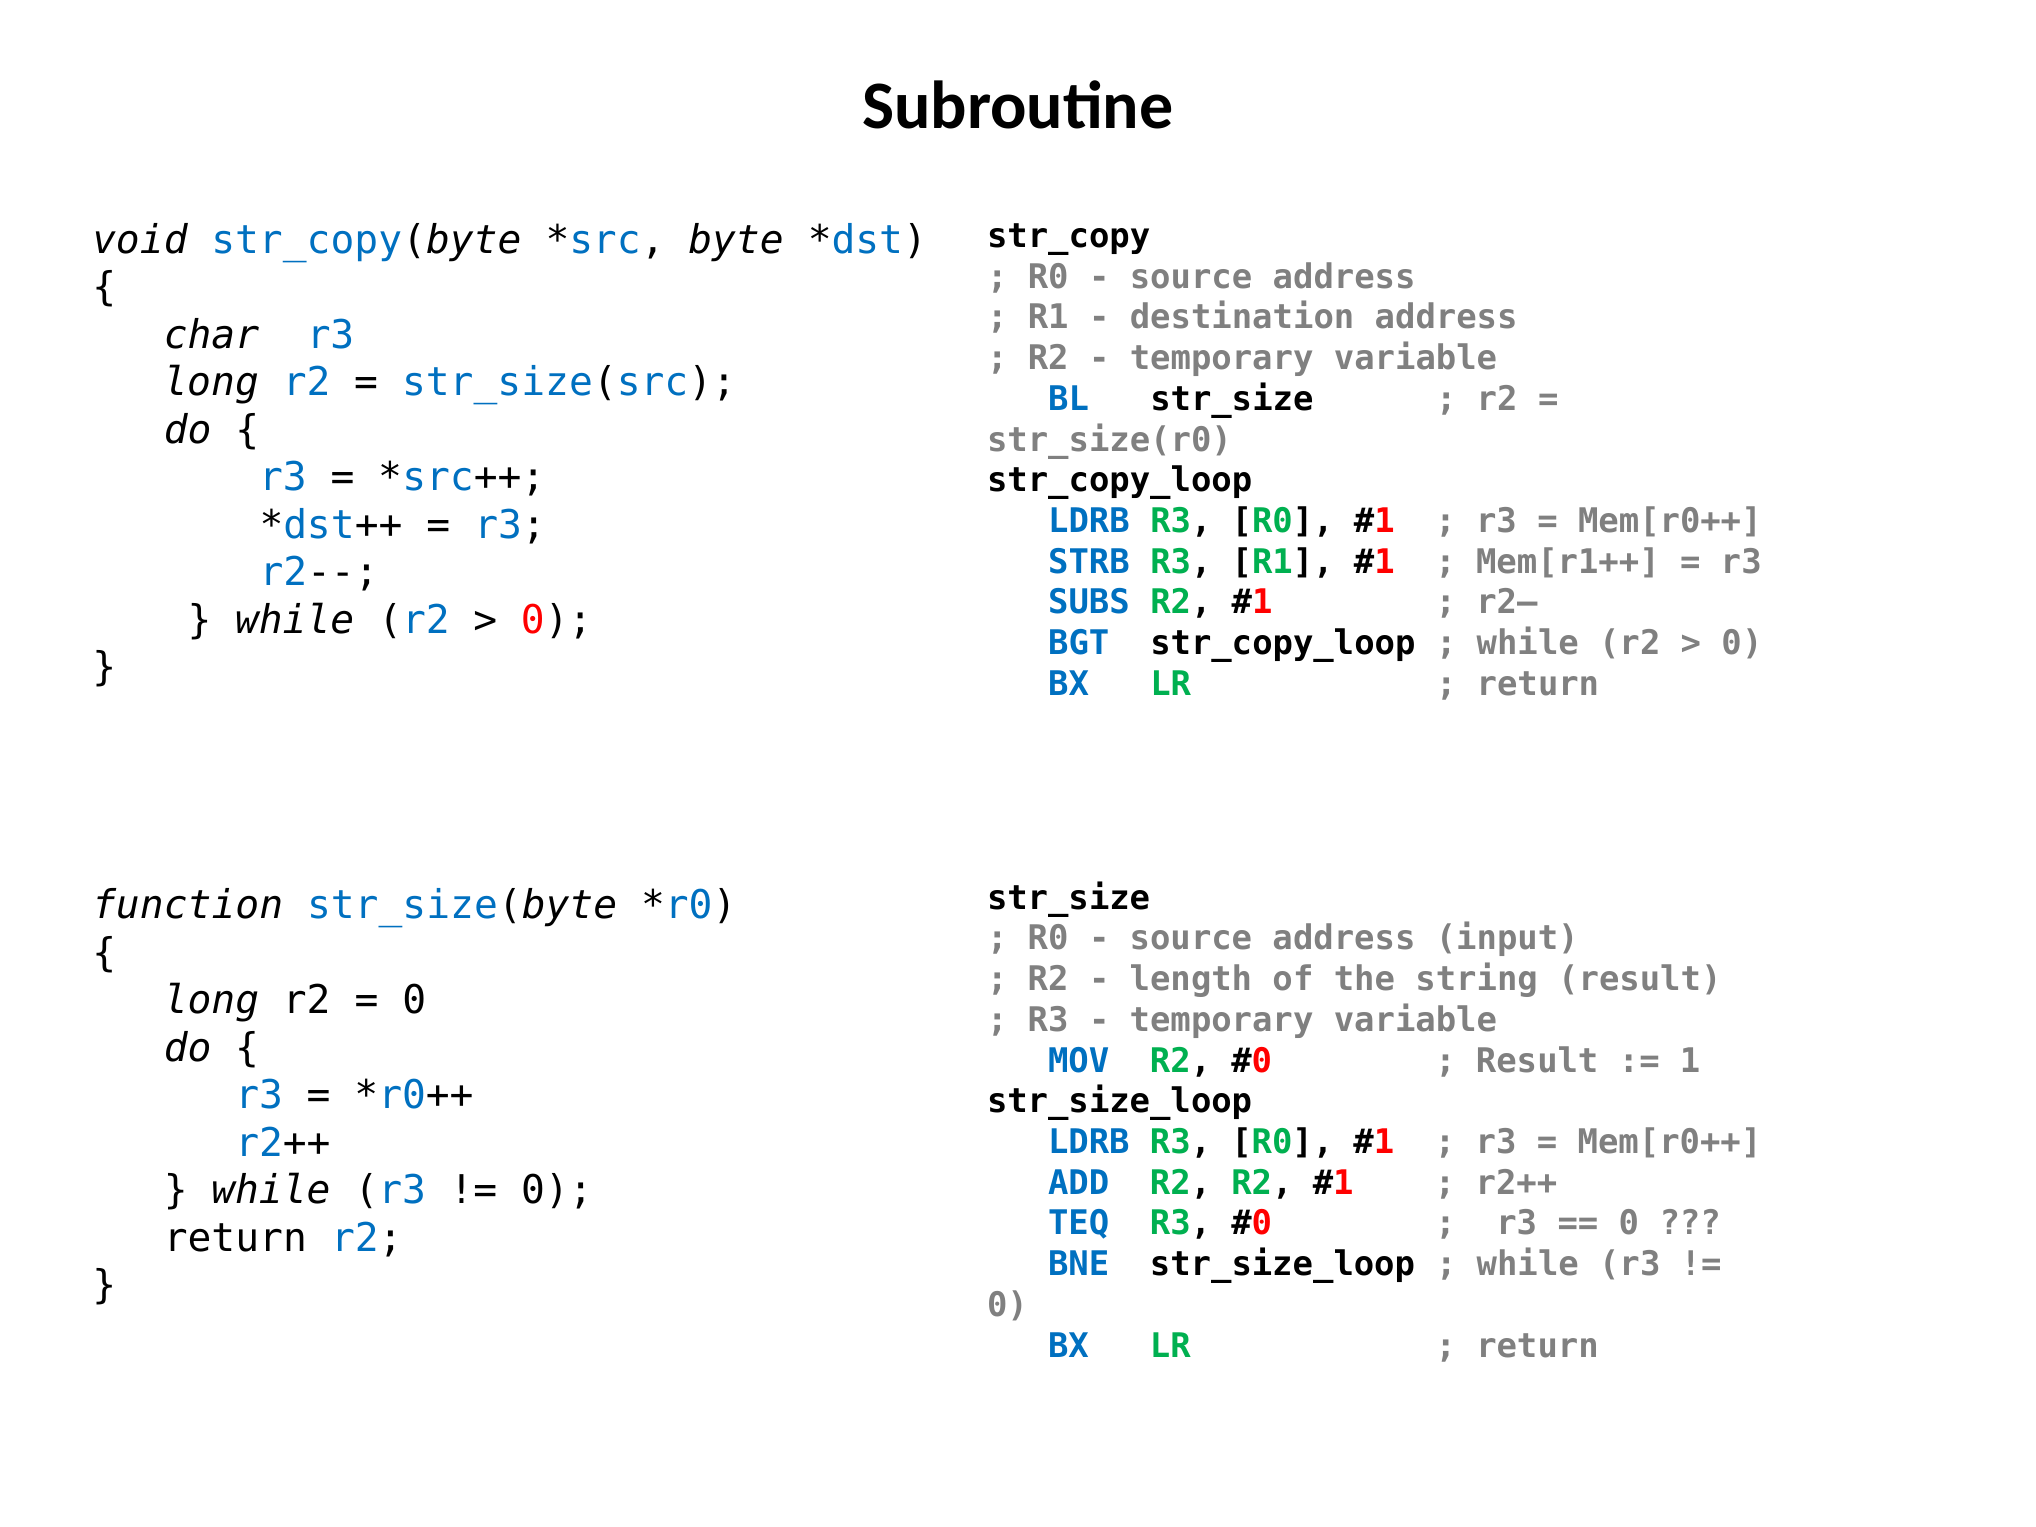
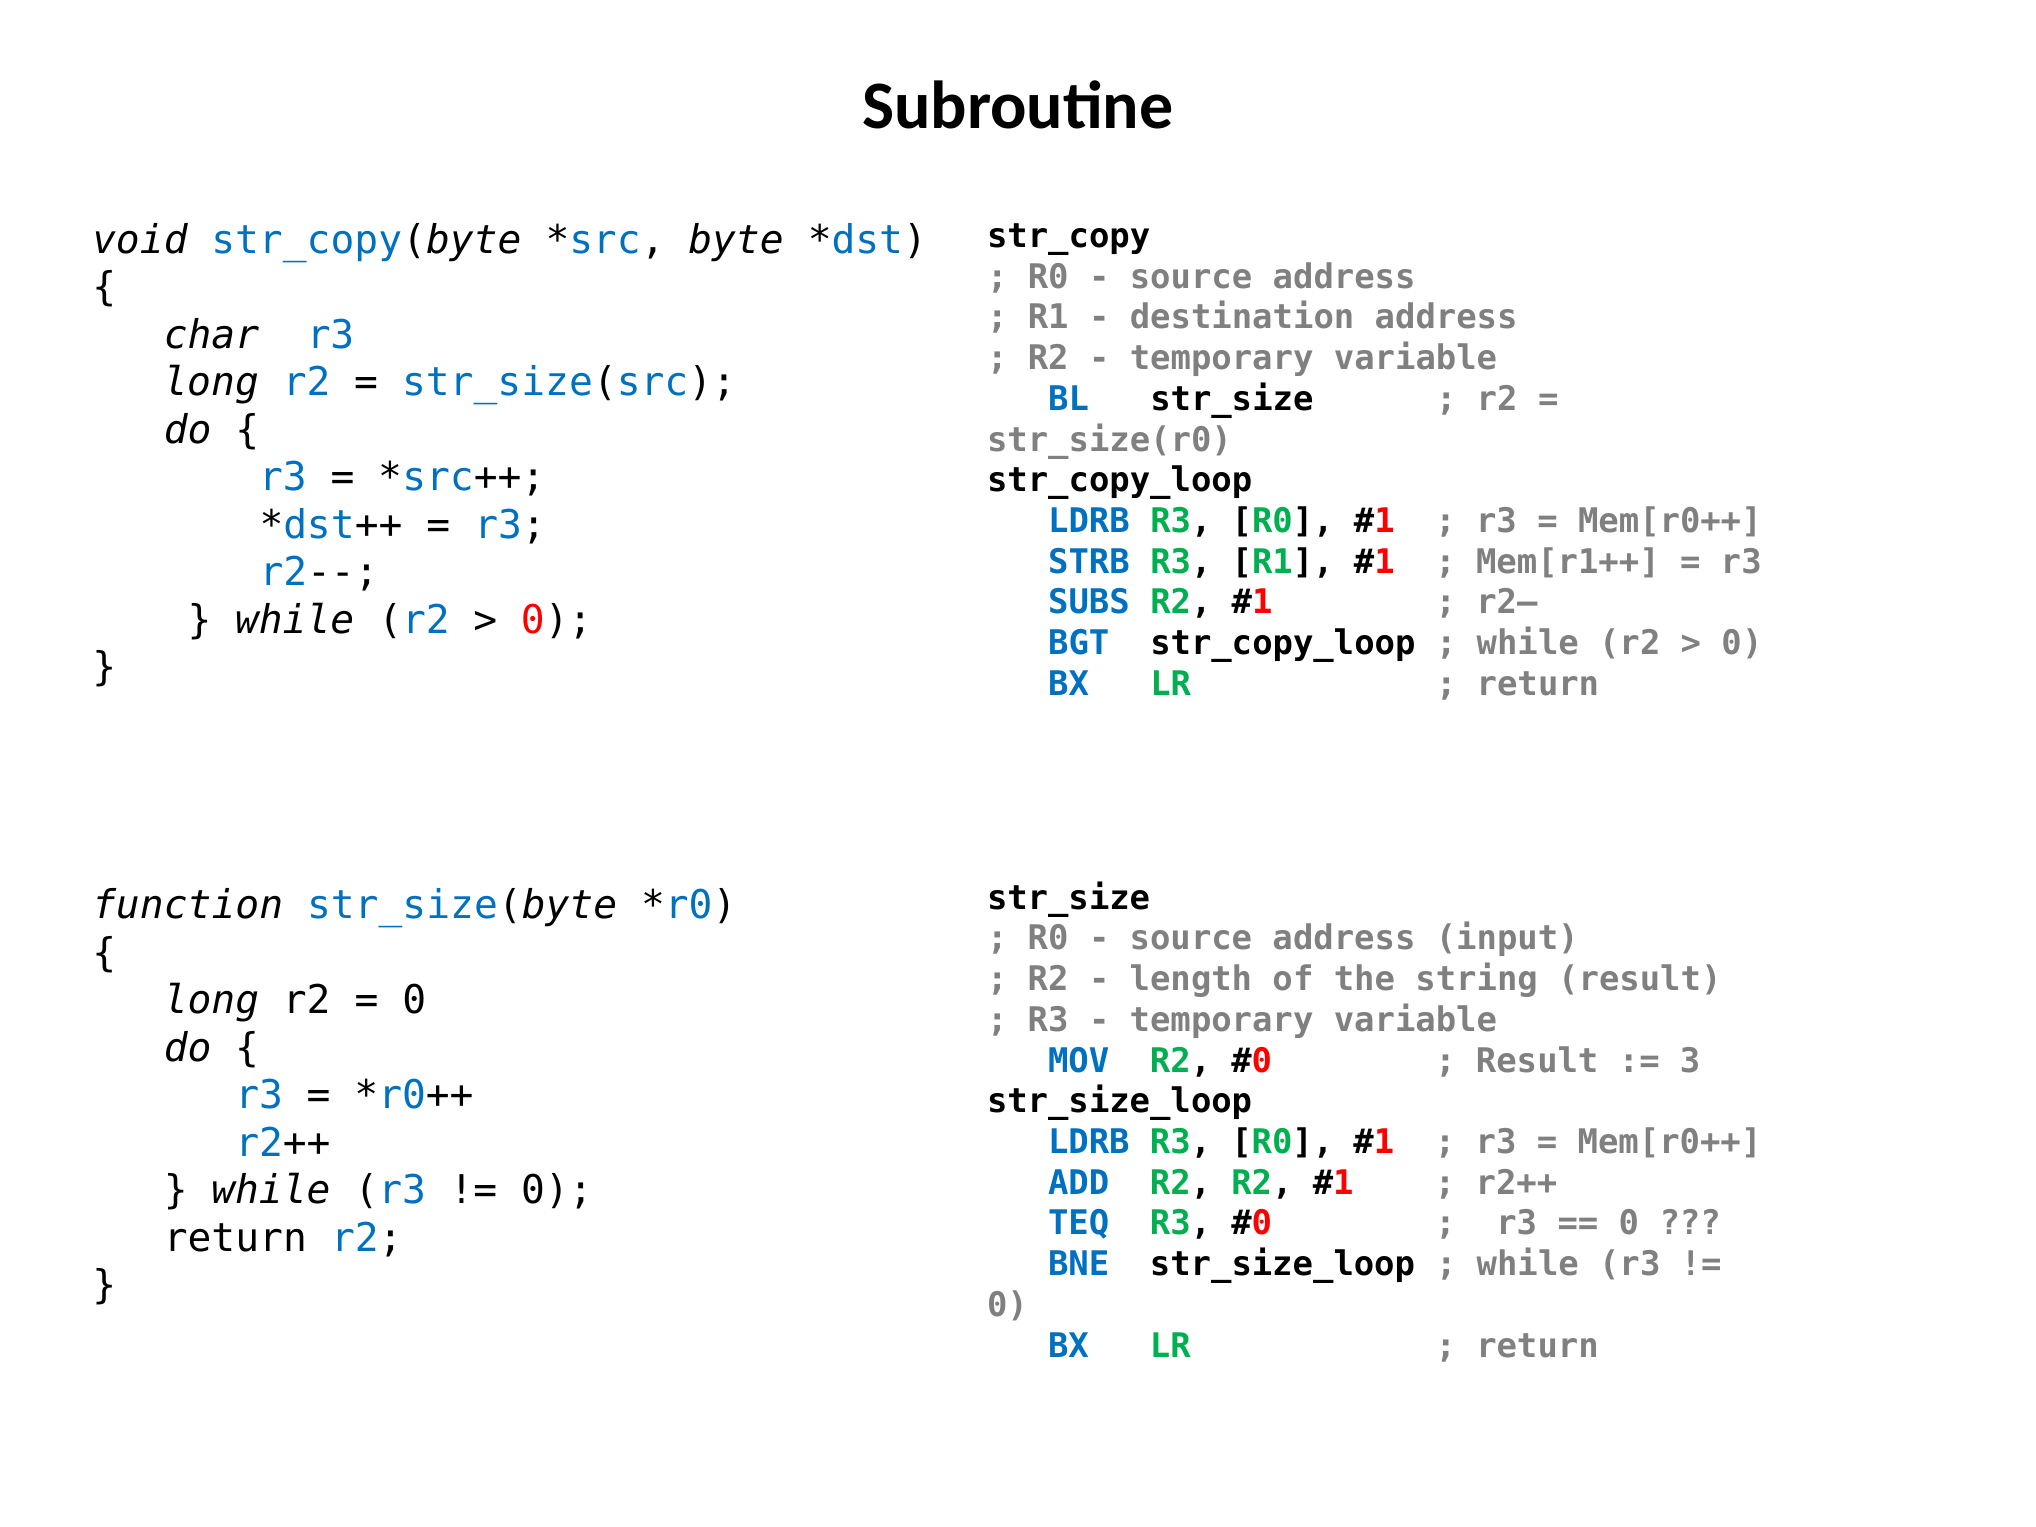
1: 1 -> 3
